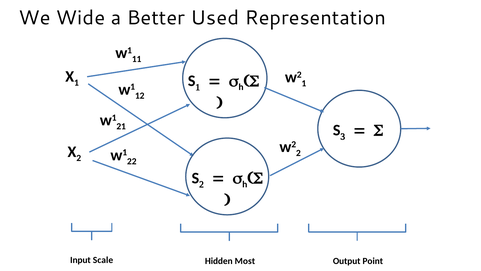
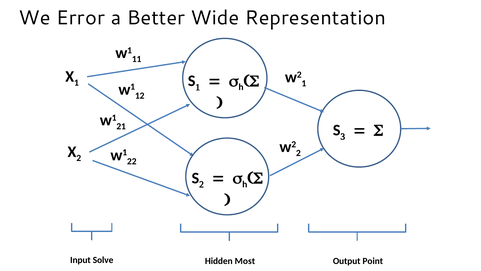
Wide: Wide -> Error
Used: Used -> Wide
Scale: Scale -> Solve
